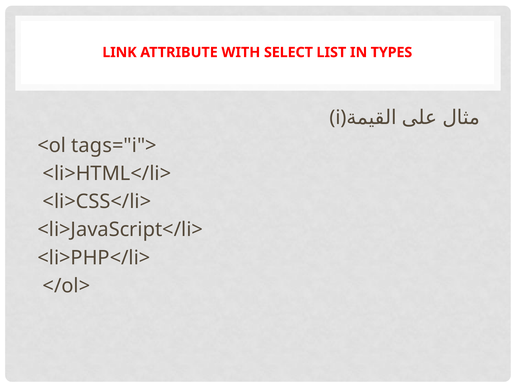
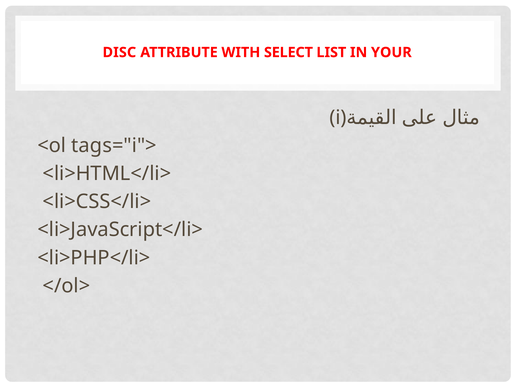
LINK: LINK -> DISC
TYPES: TYPES -> YOUR
